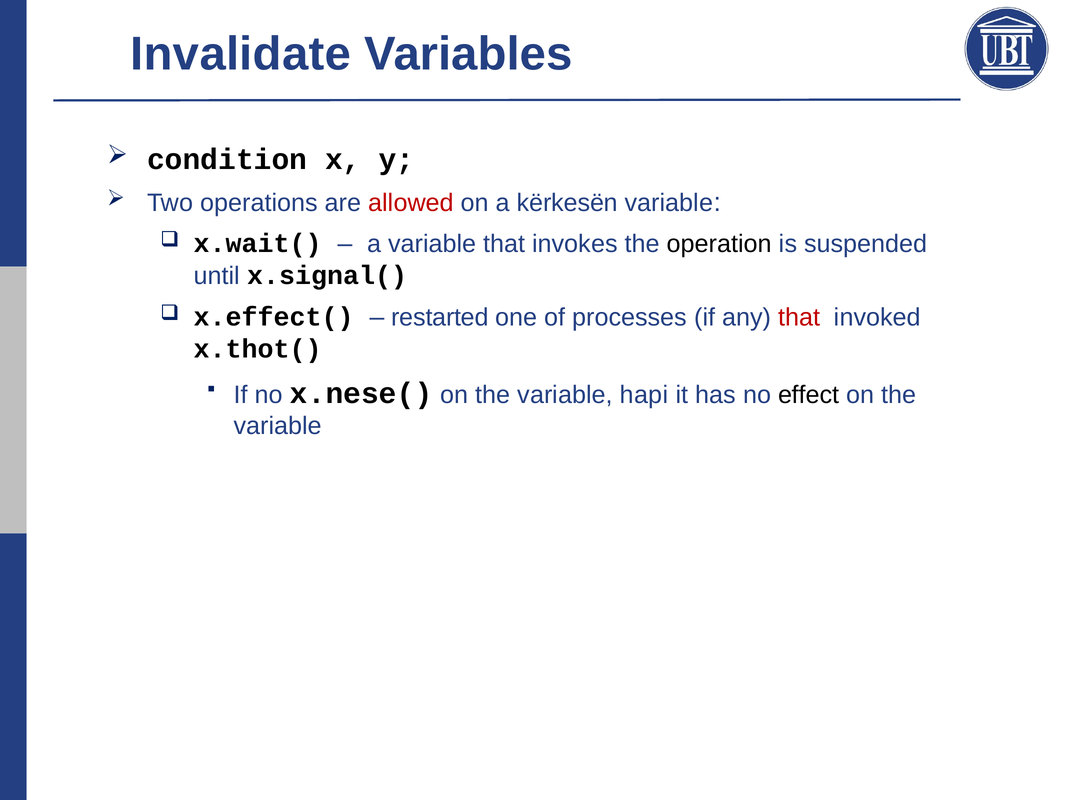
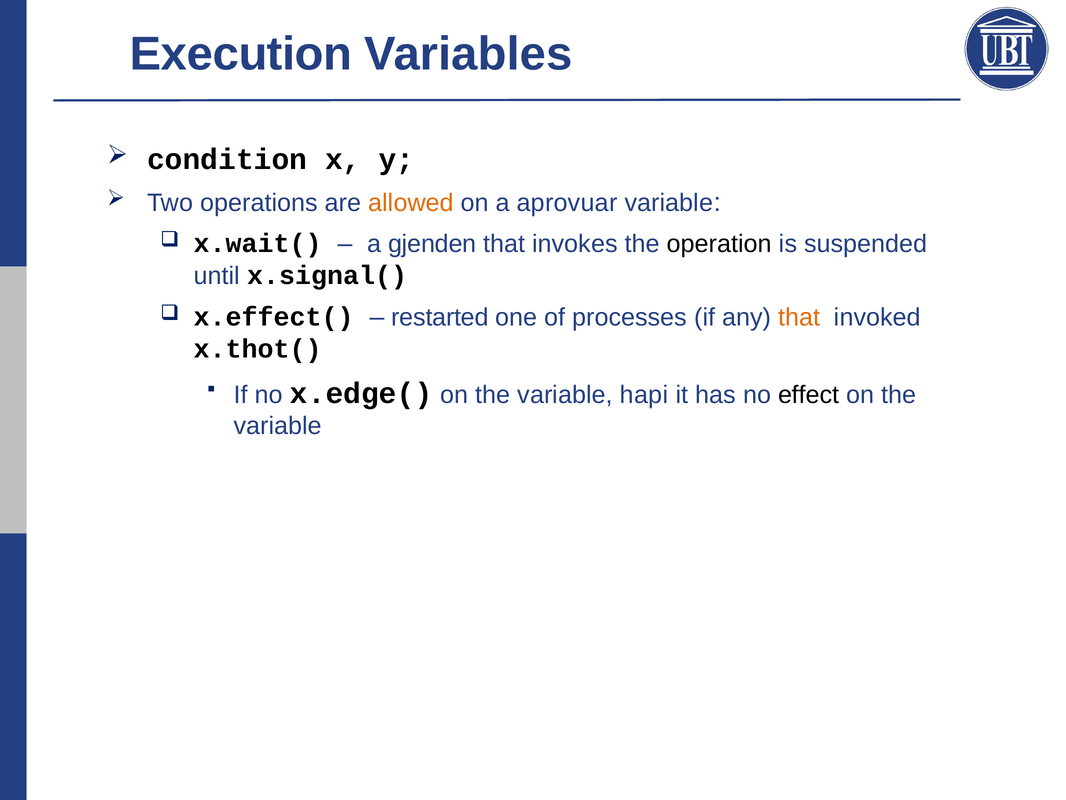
Invalidate: Invalidate -> Execution
allowed colour: red -> orange
kërkesën: kërkesën -> aprovuar
a variable: variable -> gjenden
that at (799, 317) colour: red -> orange
x.nese(: x.nese( -> x.edge(
